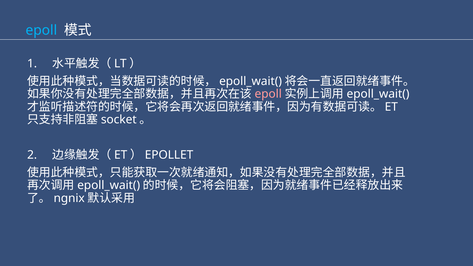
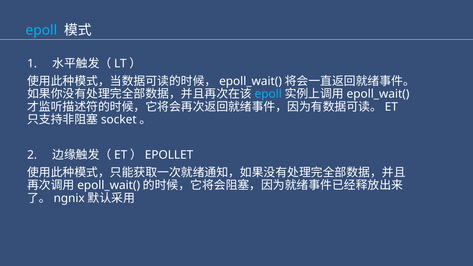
epoll at (268, 94) colour: pink -> light blue
